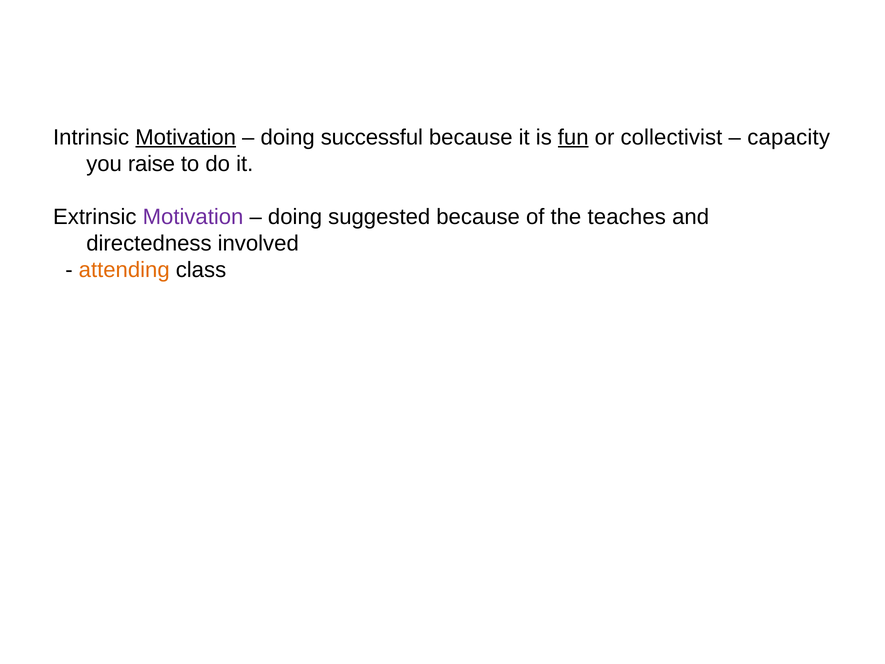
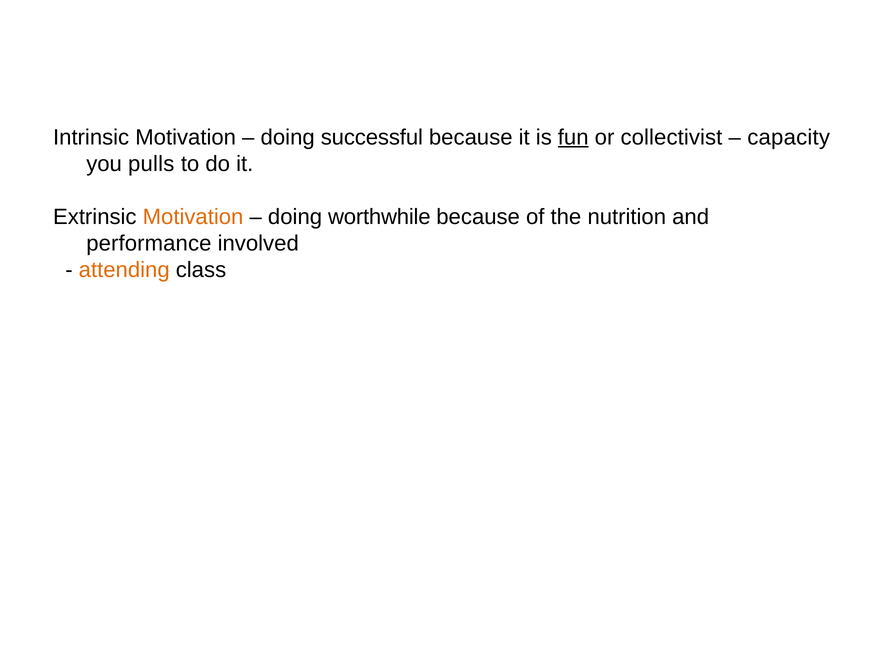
Motivation at (186, 137) underline: present -> none
raise: raise -> pulls
Motivation at (193, 217) colour: purple -> orange
suggested: suggested -> worthwhile
teaches: teaches -> nutrition
directedness: directedness -> performance
